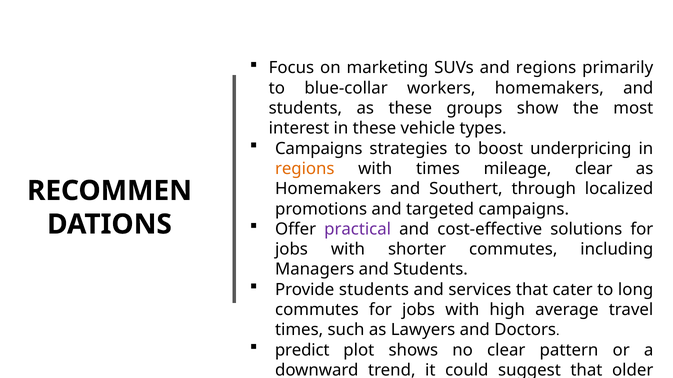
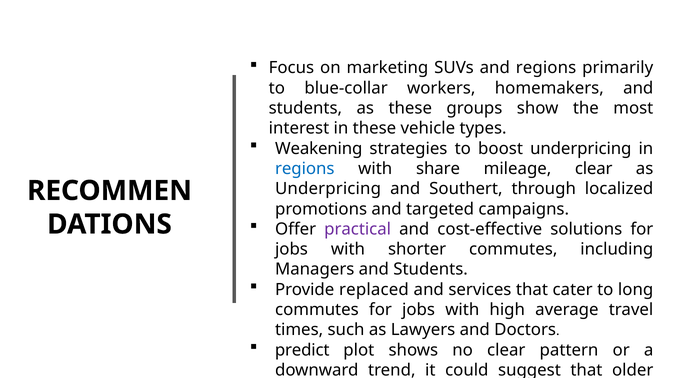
Campaigns at (319, 149): Campaigns -> Weakening
regions at (305, 169) colour: orange -> blue
with times: times -> share
Homemakers at (328, 189): Homemakers -> Underpricing
Provide students: students -> replaced
